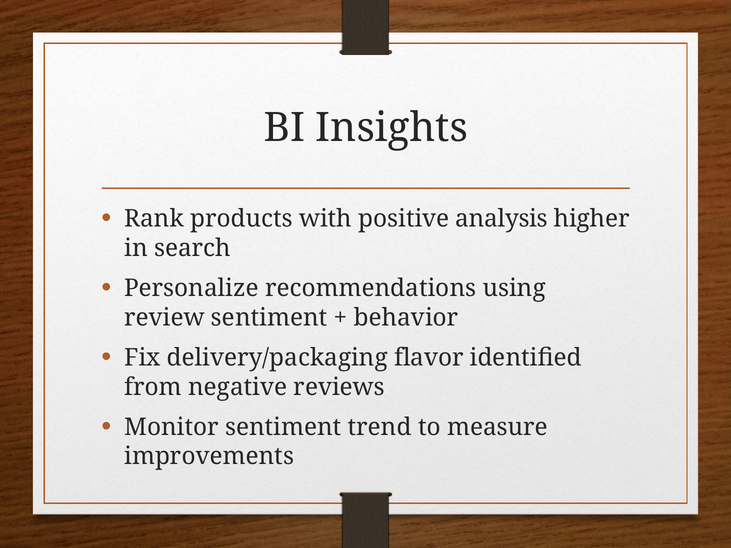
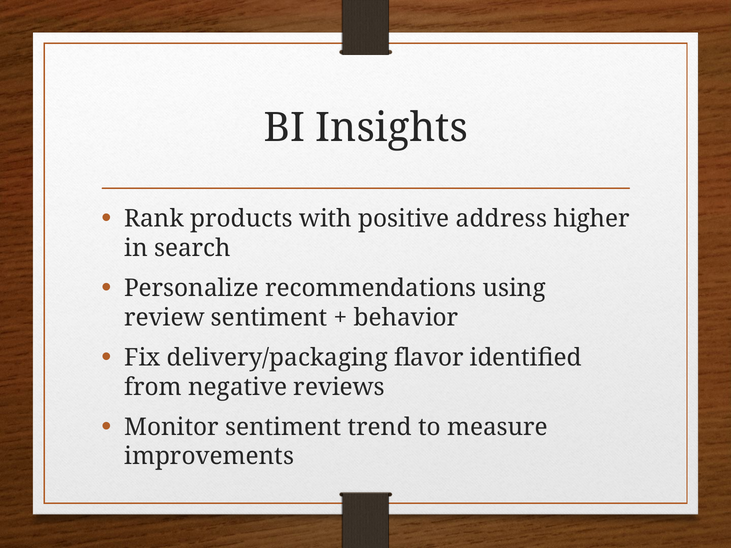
analysis: analysis -> address
